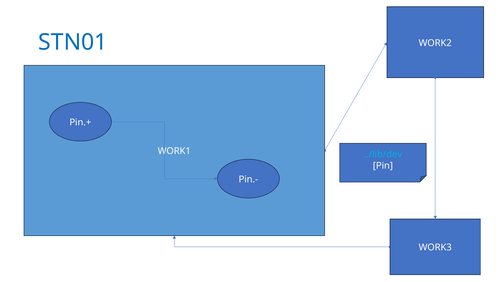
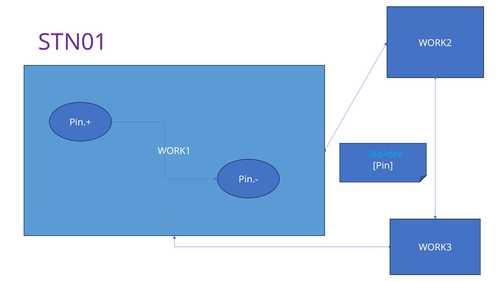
STN01 colour: blue -> purple
